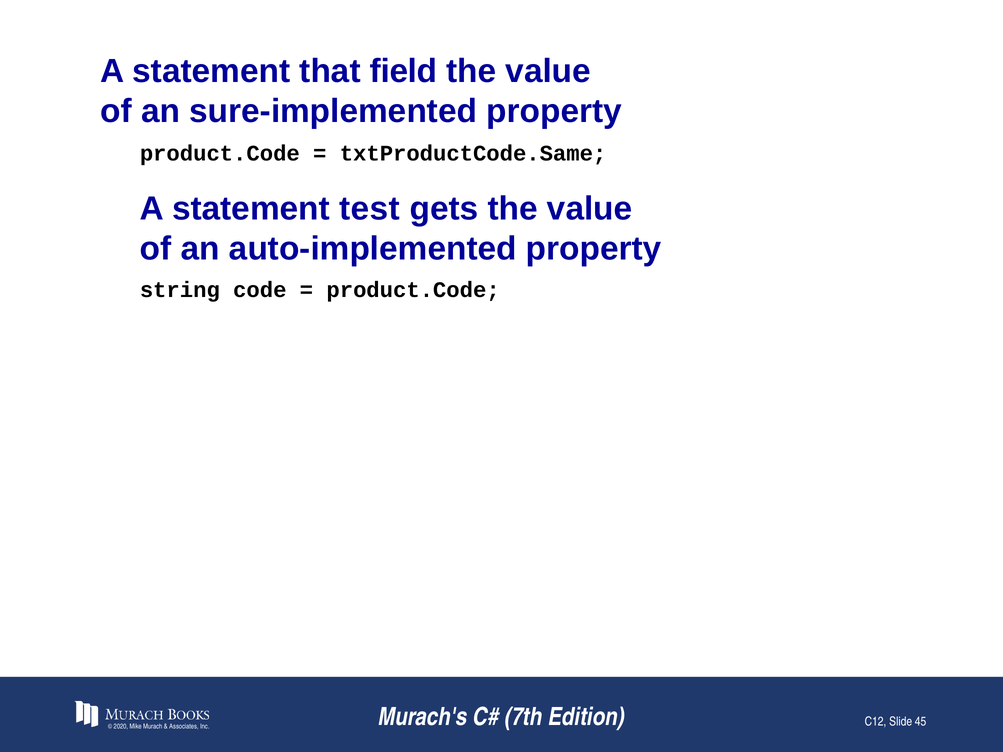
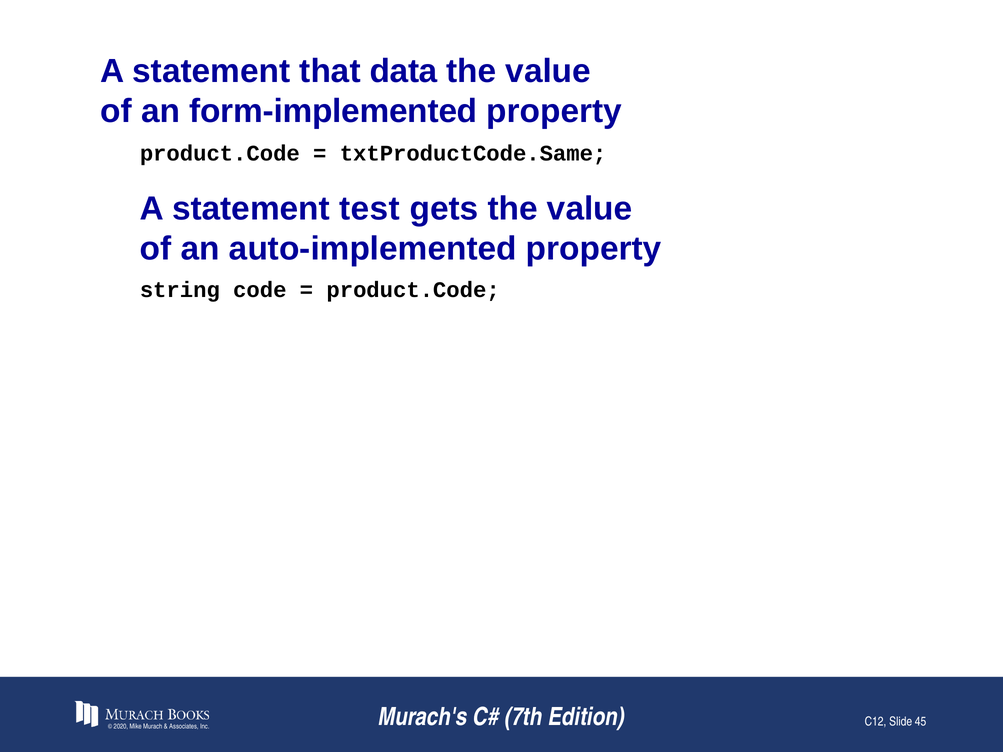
field: field -> data
sure-implemented: sure-implemented -> form-implemented
